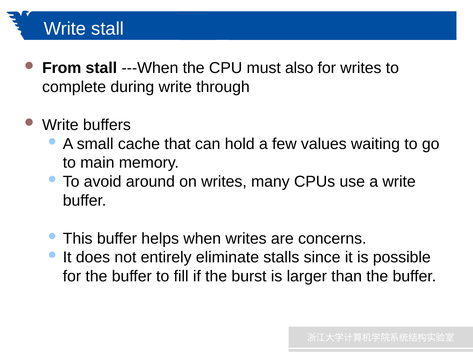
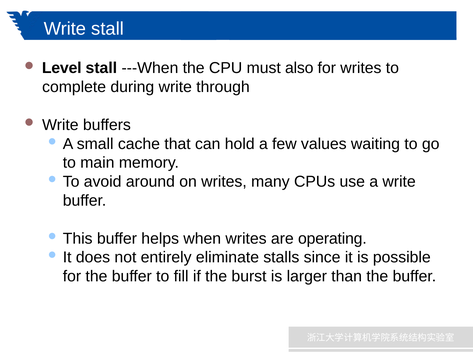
From: From -> Level
concerns: concerns -> operating
